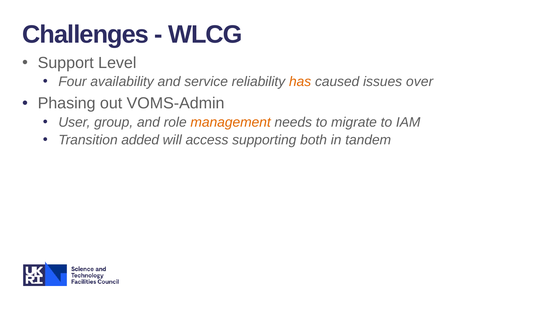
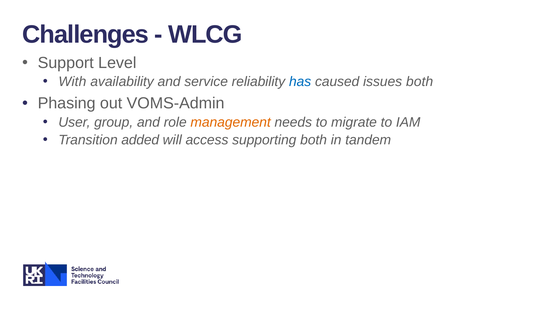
Four: Four -> With
has colour: orange -> blue
issues over: over -> both
